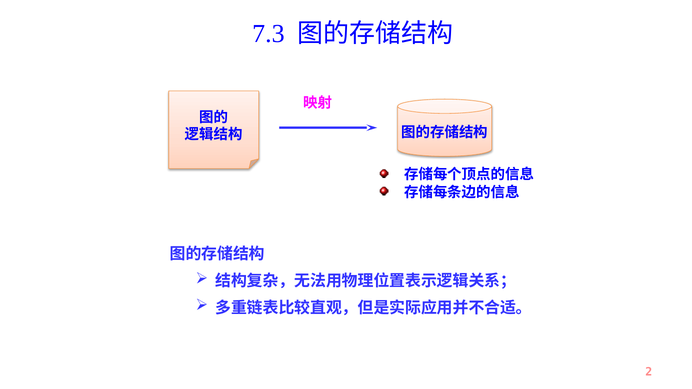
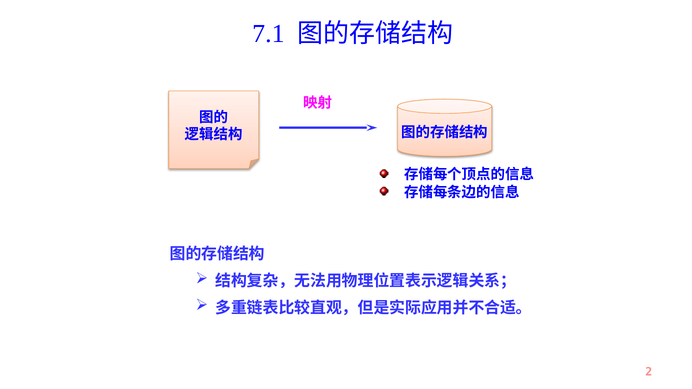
7.3: 7.3 -> 7.1
